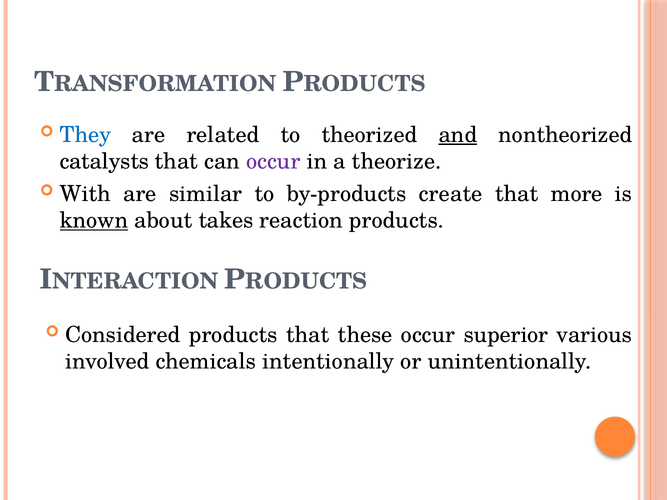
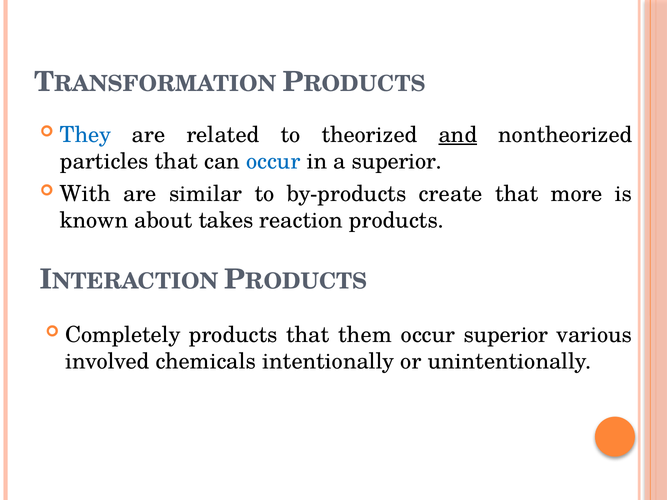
catalysts: catalysts -> particles
occur at (273, 162) colour: purple -> blue
a theorize: theorize -> superior
known underline: present -> none
Considered: Considered -> Completely
these: these -> them
